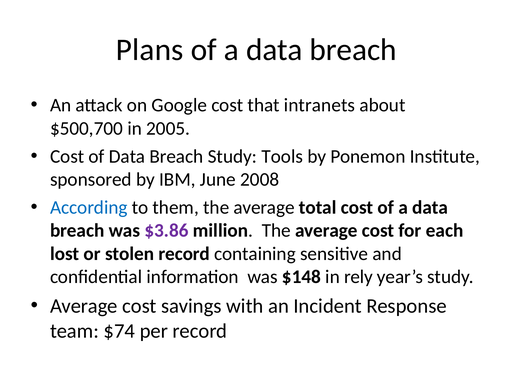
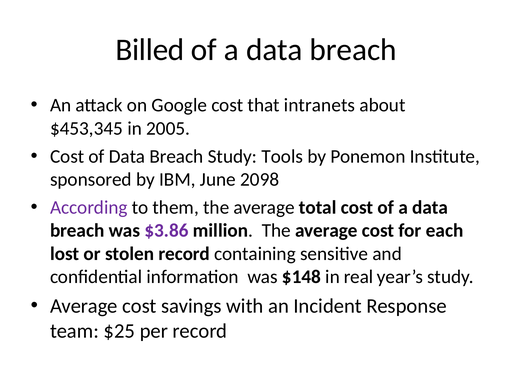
Plans: Plans -> Billed
$500,700: $500,700 -> $453,345
2008: 2008 -> 2098
According colour: blue -> purple
rely: rely -> real
$74: $74 -> $25
